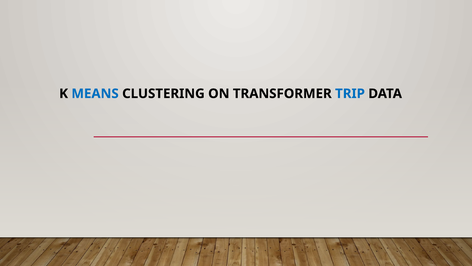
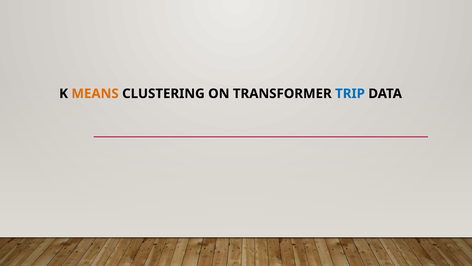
MEANS colour: blue -> orange
